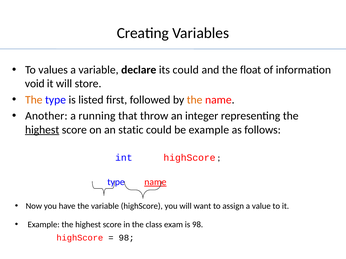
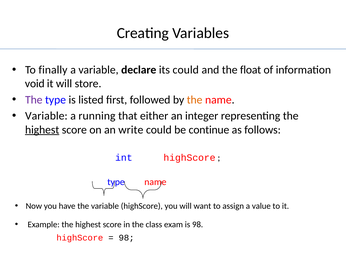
values: values -> finally
The at (34, 100) colour: orange -> purple
Another at (46, 116): Another -> Variable
throw: throw -> either
static: static -> write
be example: example -> continue
name at (155, 182) underline: present -> none
